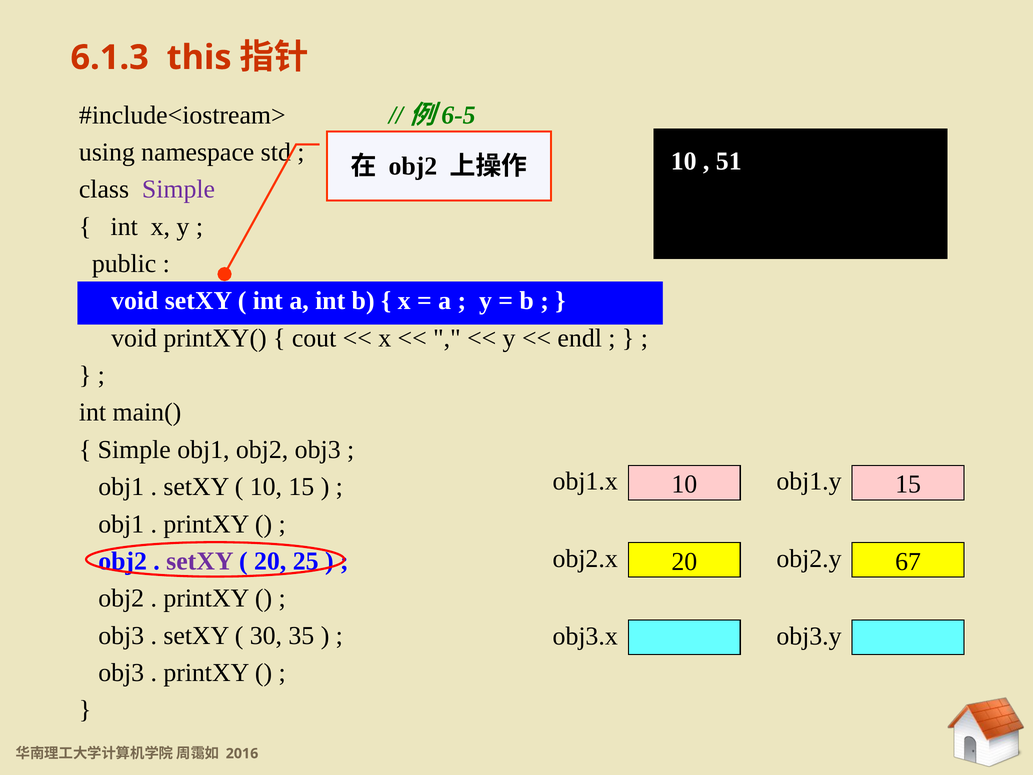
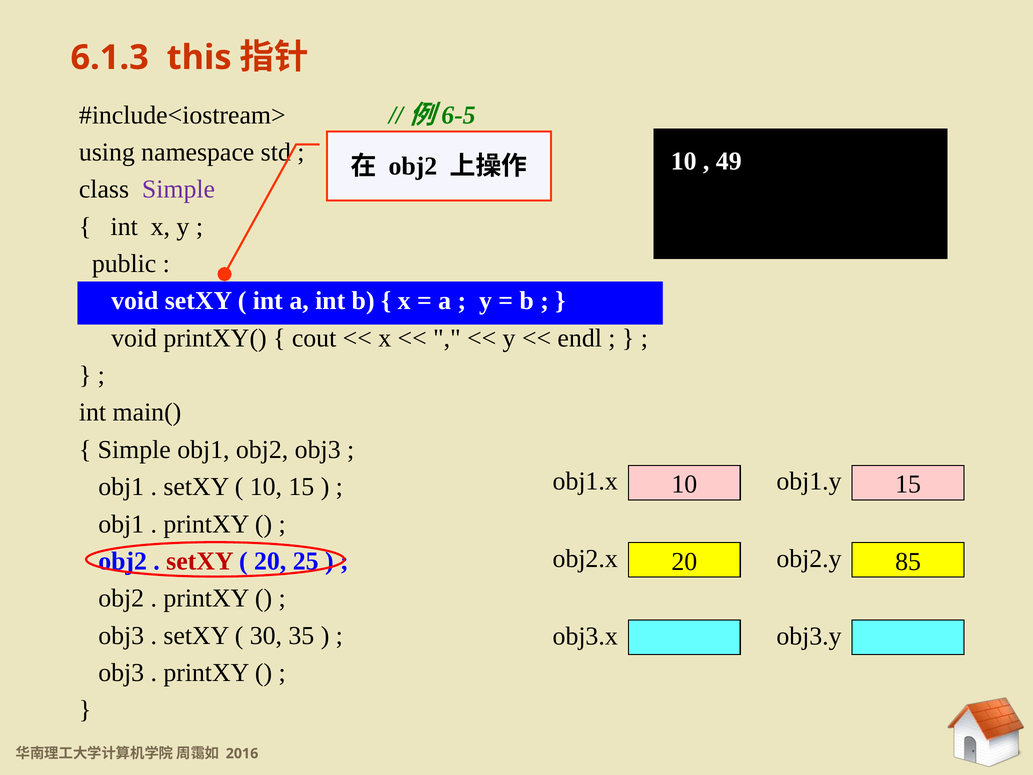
51: 51 -> 49
setXY at (200, 561) colour: purple -> red
67: 67 -> 85
